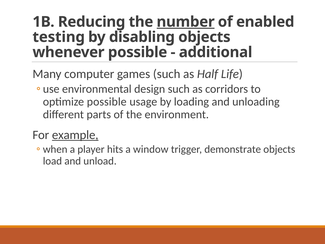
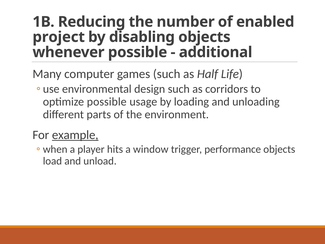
number underline: present -> none
testing: testing -> project
demonstrate: demonstrate -> performance
